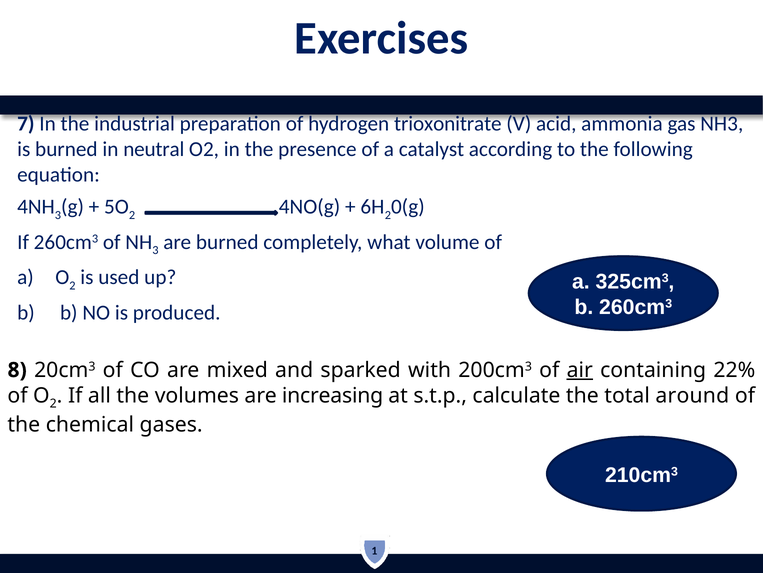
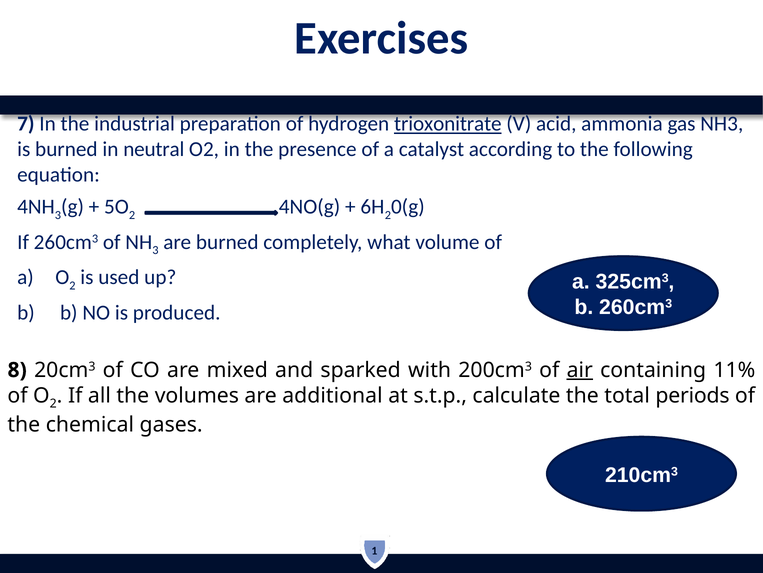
trioxonitrate underline: none -> present
22%: 22% -> 11%
increasing: increasing -> additional
around: around -> periods
